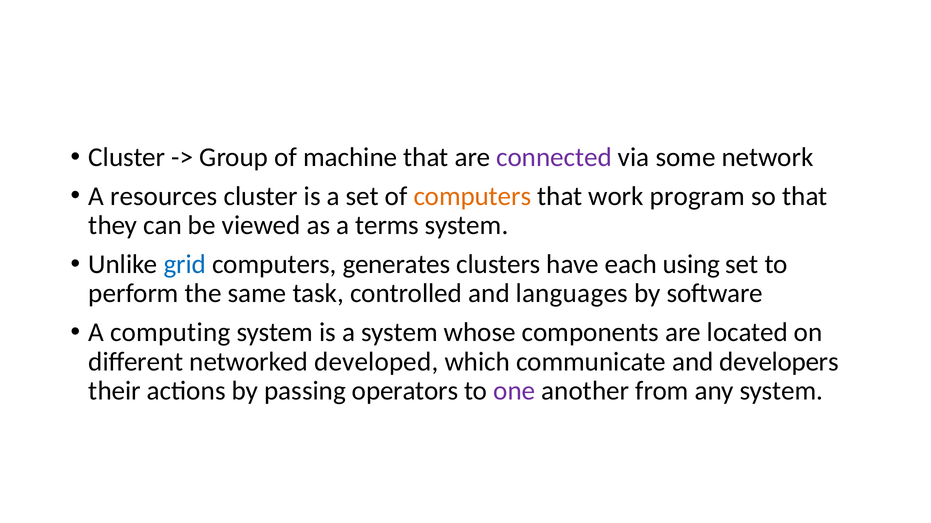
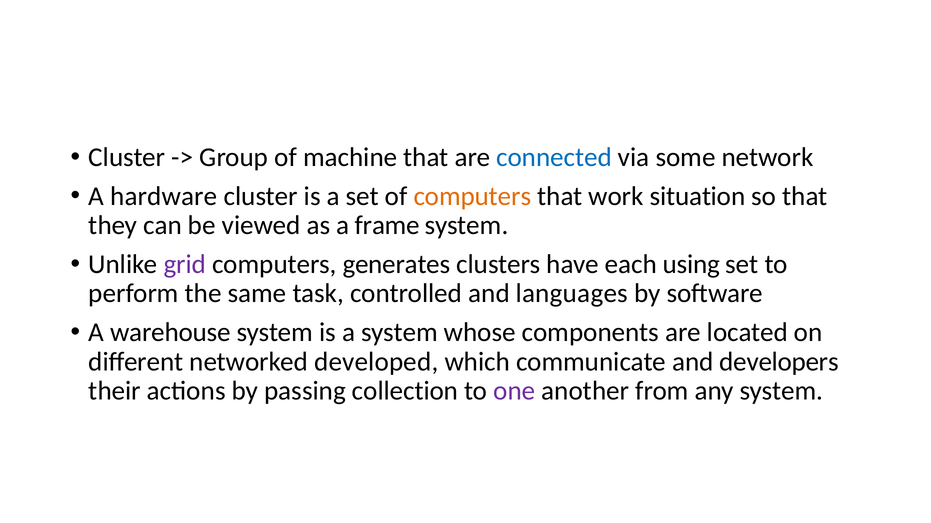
connected colour: purple -> blue
resources: resources -> hardware
program: program -> situation
terms: terms -> frame
grid colour: blue -> purple
computing: computing -> warehouse
operators: operators -> collection
